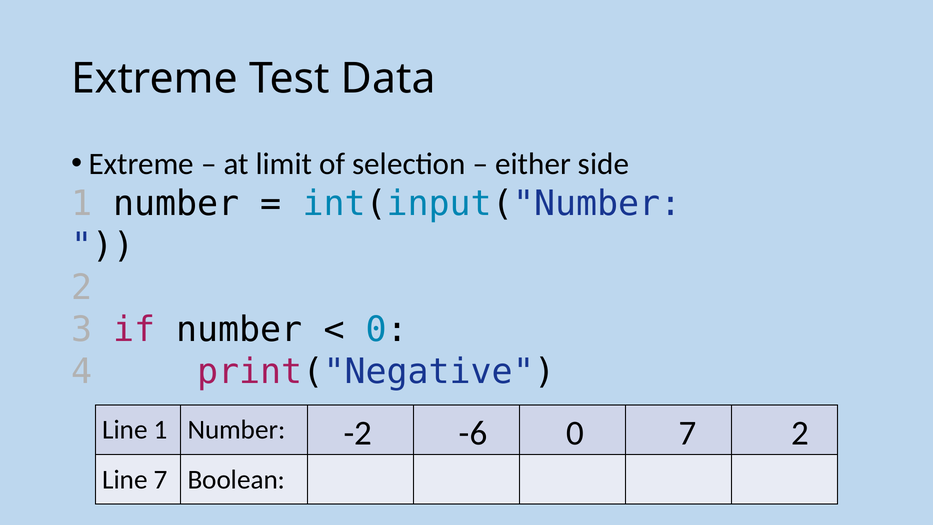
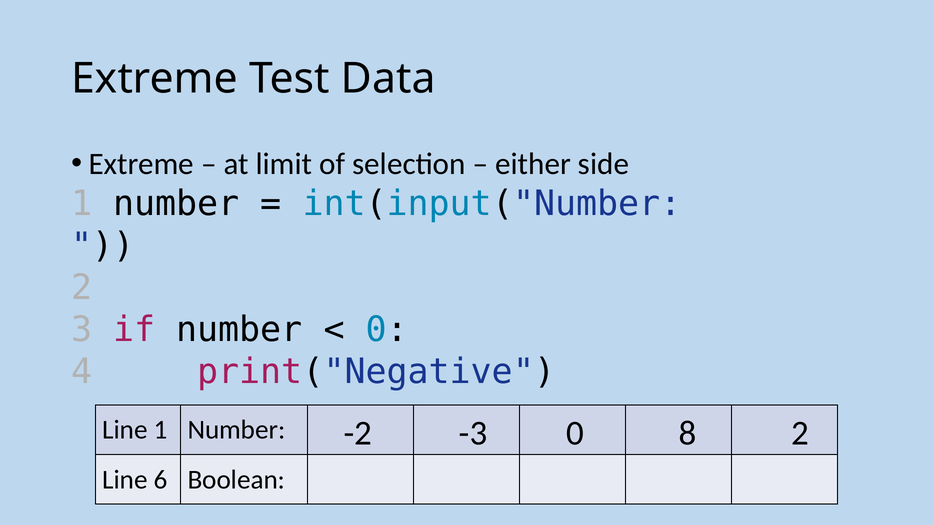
-6: -6 -> -3
0 7: 7 -> 8
Line 7: 7 -> 6
